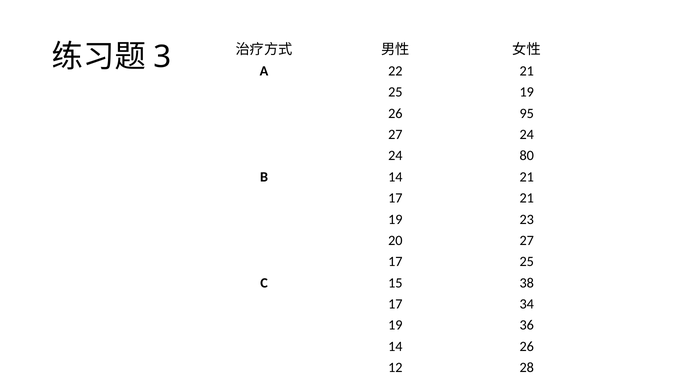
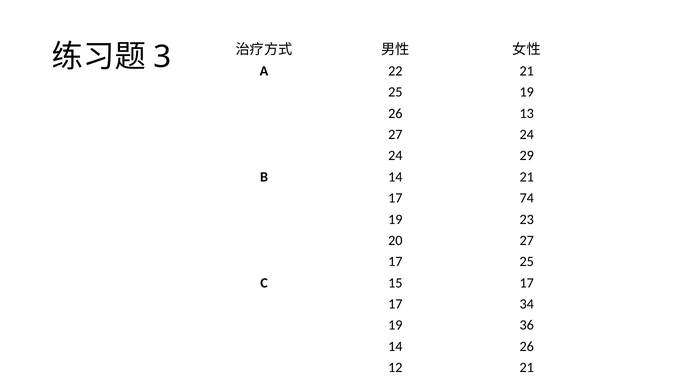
95: 95 -> 13
80: 80 -> 29
17 21: 21 -> 74
15 38: 38 -> 17
12 28: 28 -> 21
